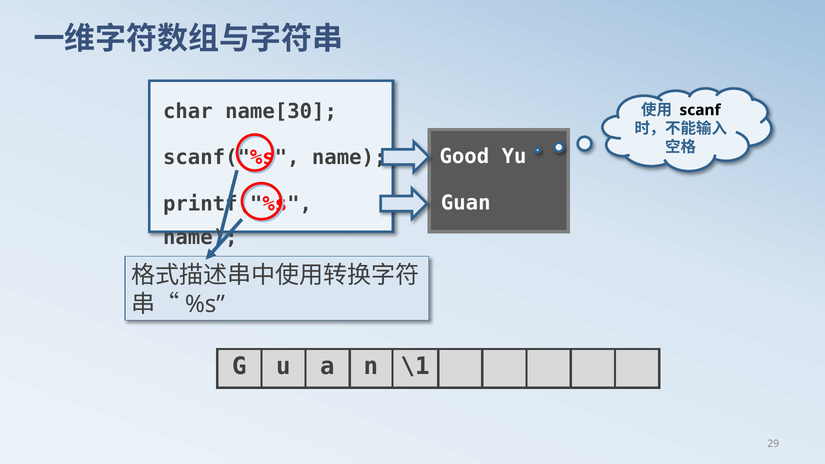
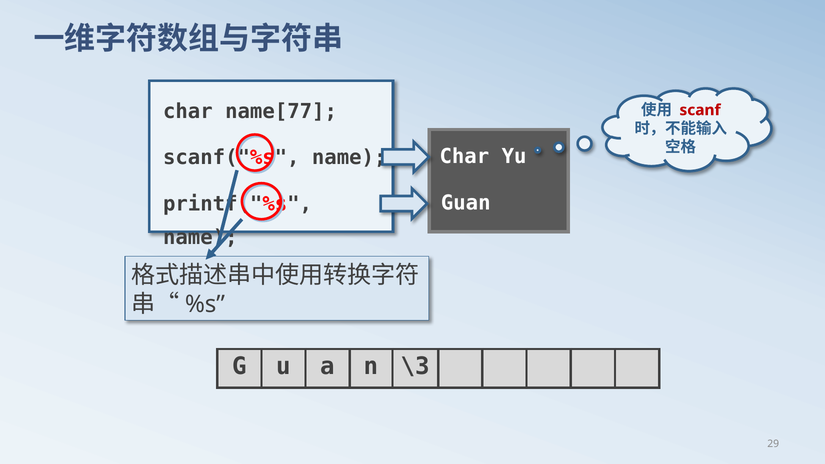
name[30: name[30 -> name[77
scanf colour: black -> red
Good at (464, 156): Good -> Char
\1: \1 -> \3
